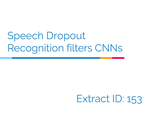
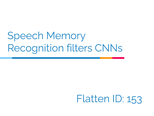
Dropout: Dropout -> Memory
Extract: Extract -> Flatten
